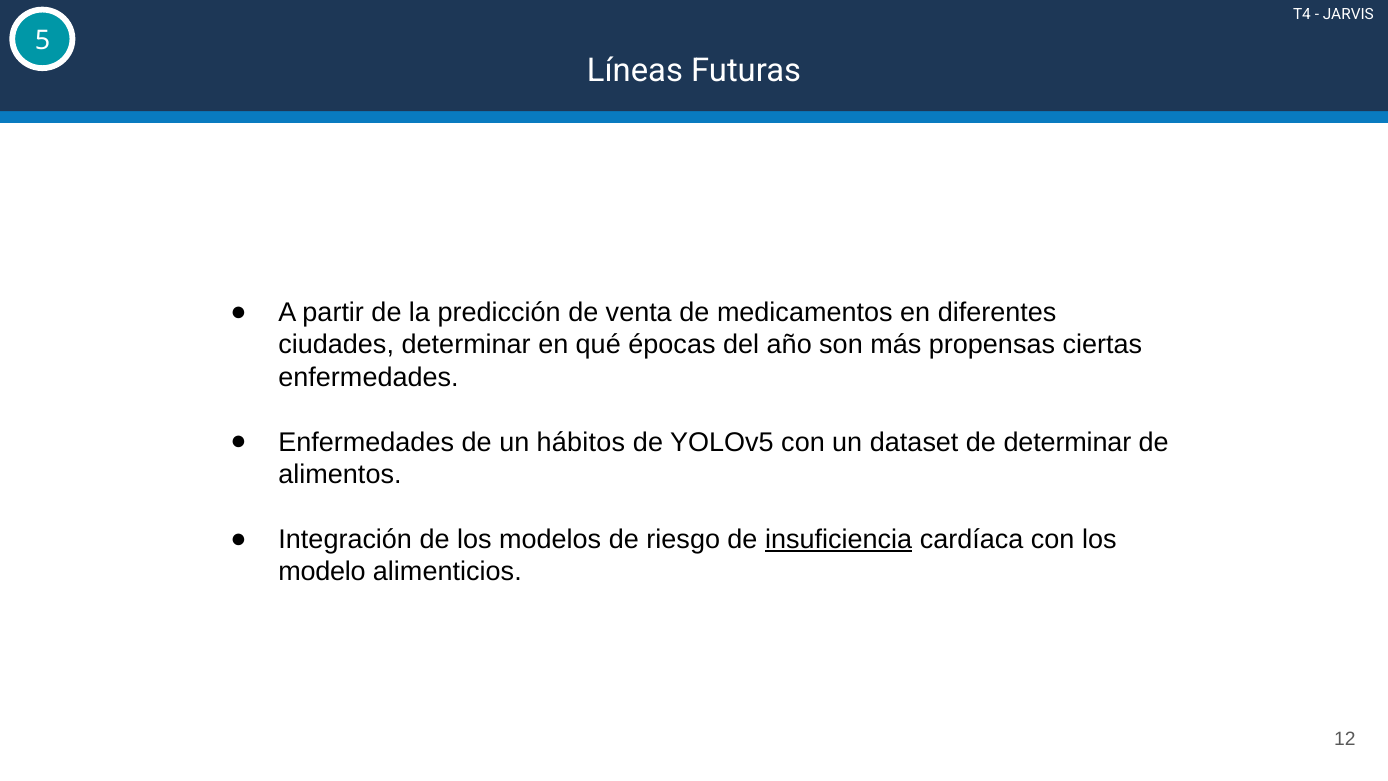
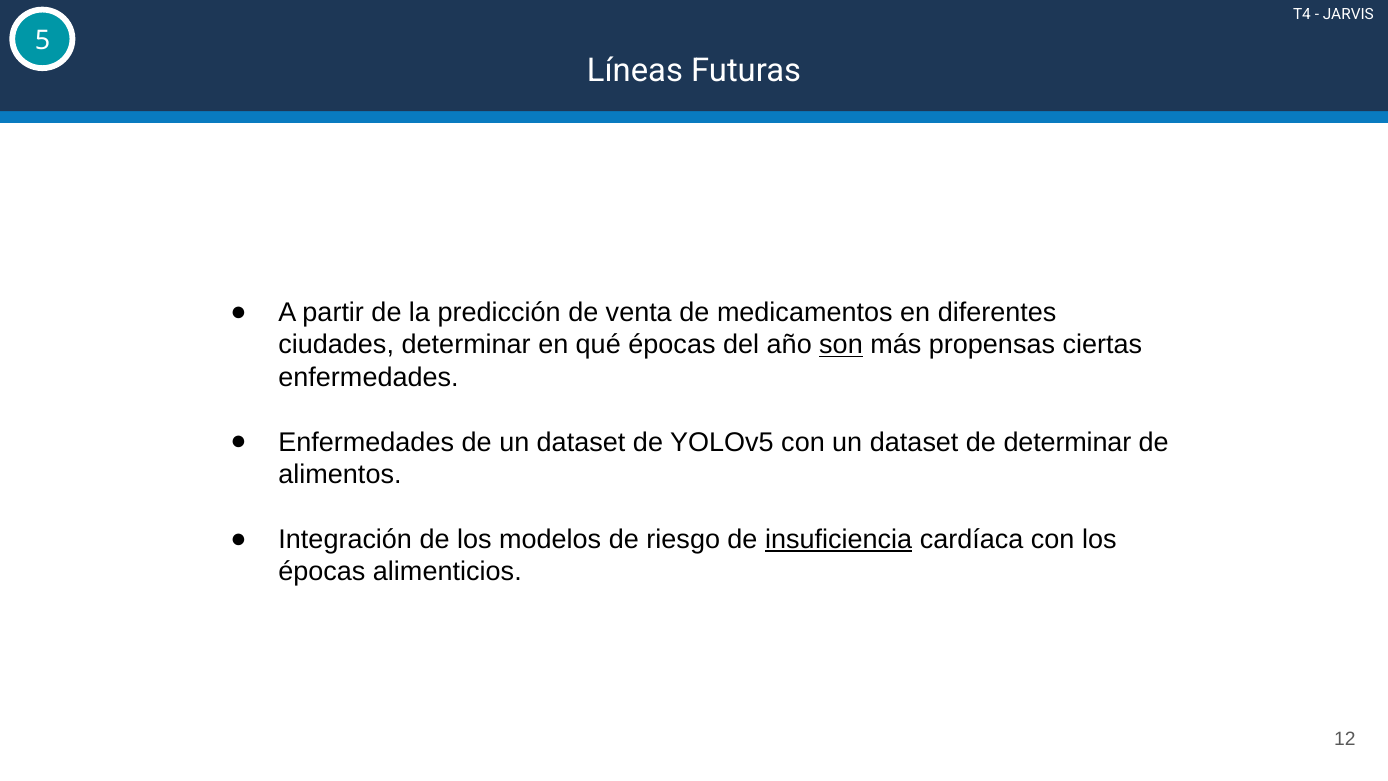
son underline: none -> present
de un hábitos: hábitos -> dataset
modelo at (322, 572): modelo -> épocas
